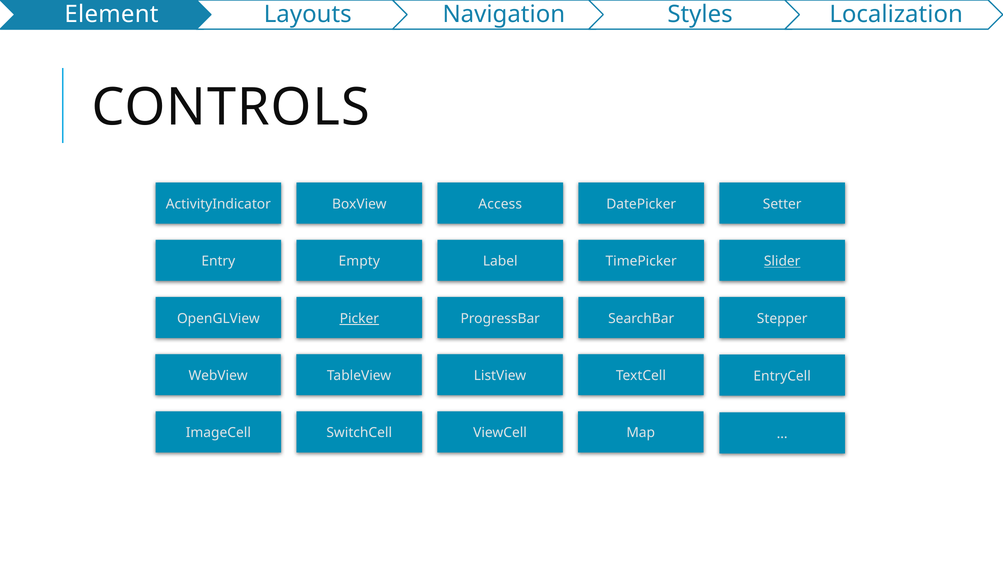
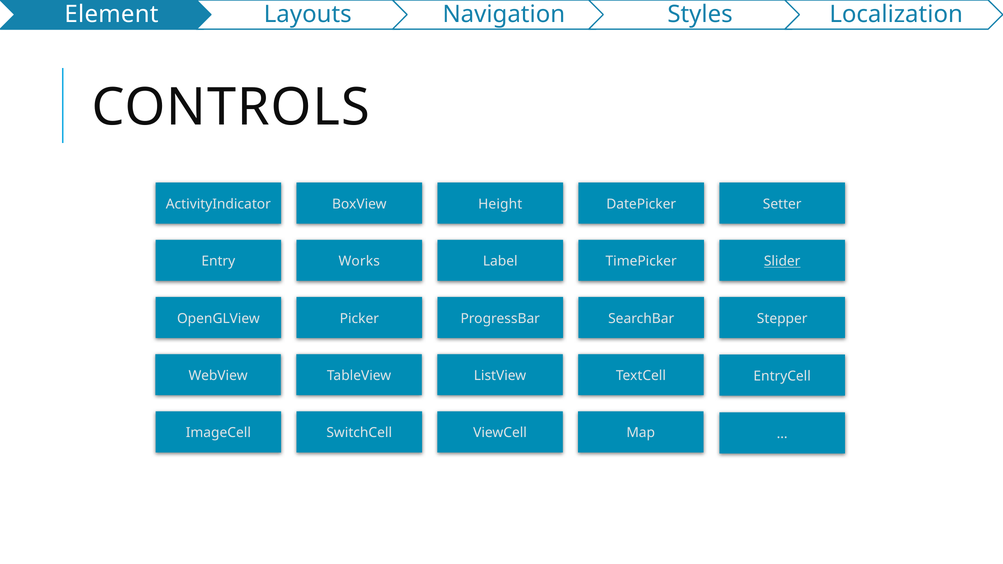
Access: Access -> Height
Empty: Empty -> Works
Picker underline: present -> none
